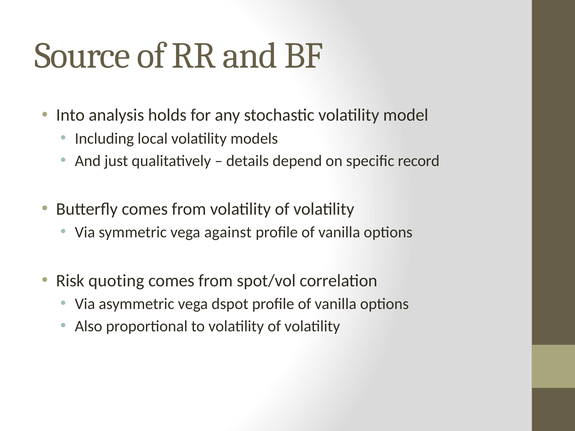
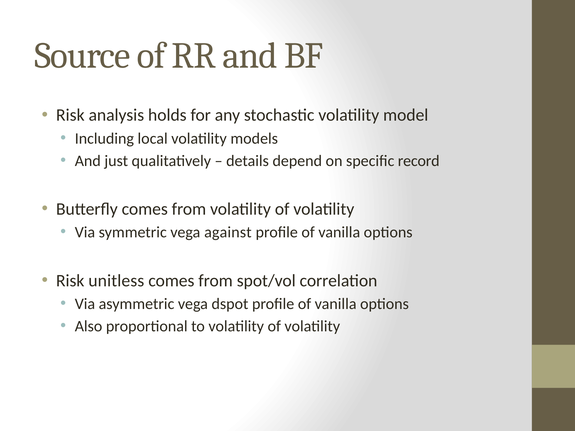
Into at (70, 115): Into -> Risk
quoting: quoting -> unitless
